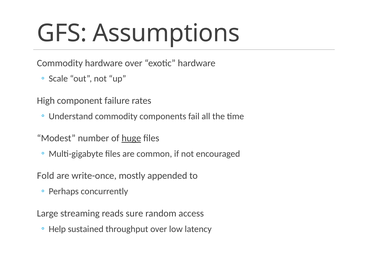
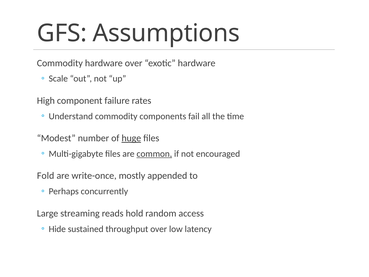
common underline: none -> present
sure: sure -> hold
Help: Help -> Hide
